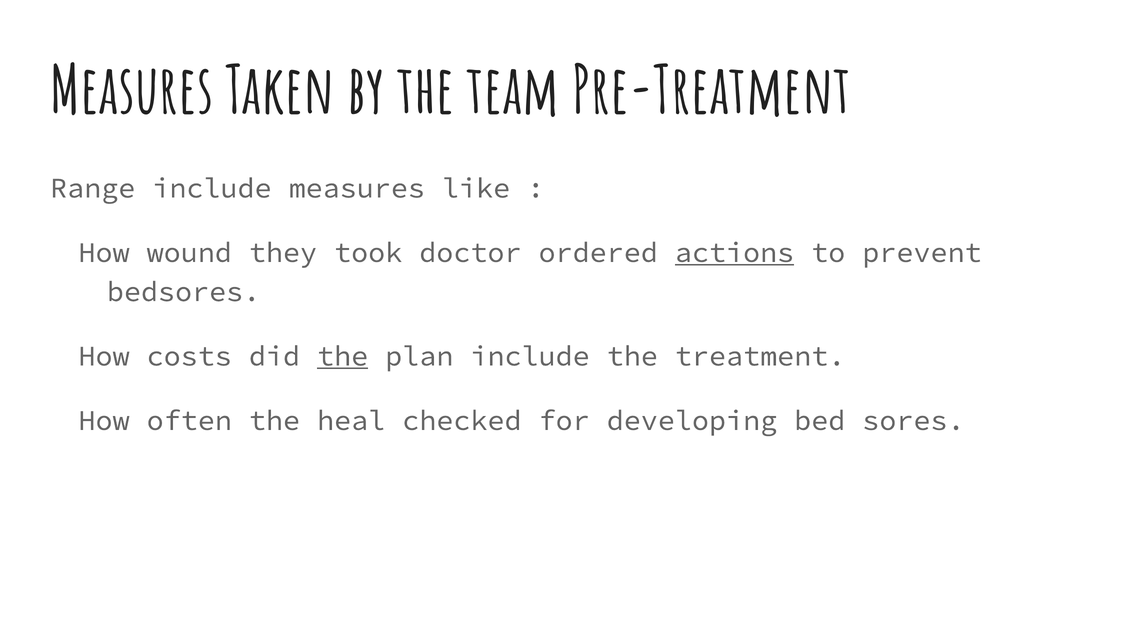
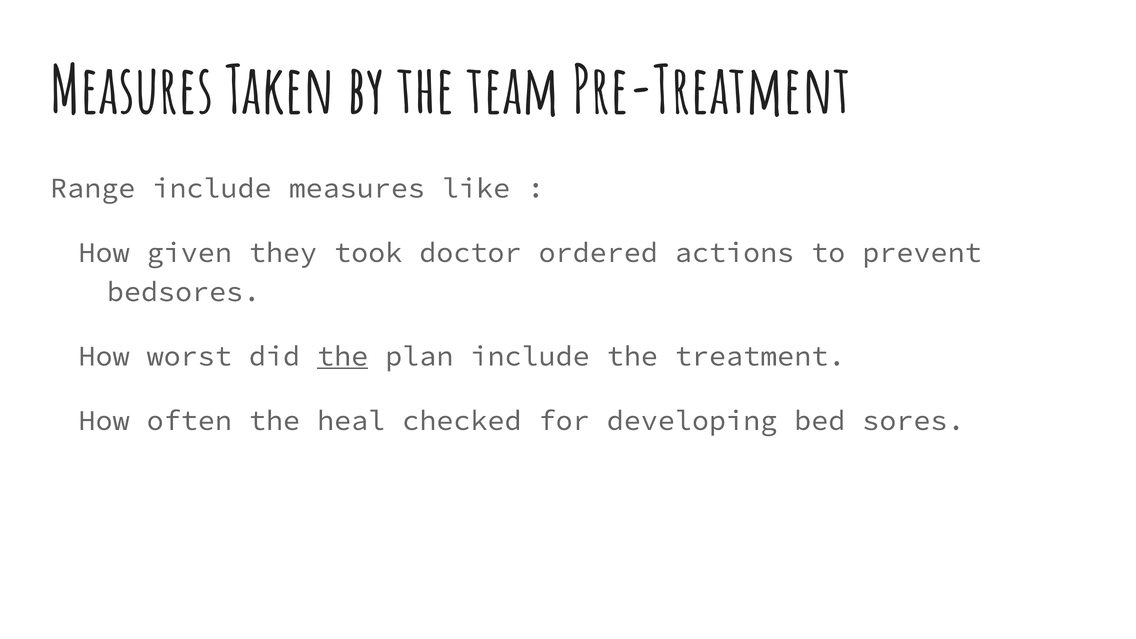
wound: wound -> given
actions underline: present -> none
costs: costs -> worst
